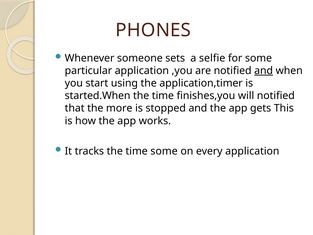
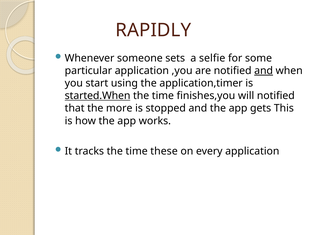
PHONES: PHONES -> RAPIDLY
started.When underline: none -> present
time some: some -> these
